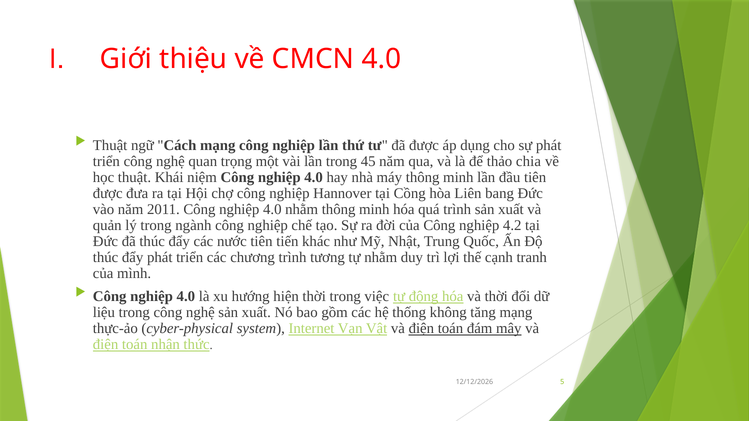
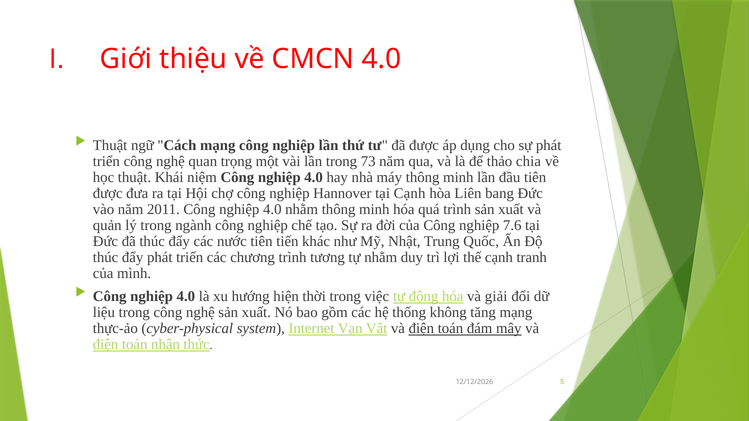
45: 45 -> 73
tại Cồng: Cồng -> Cạnh
4.2: 4.2 -> 7.6
và thời: thời -> giải
